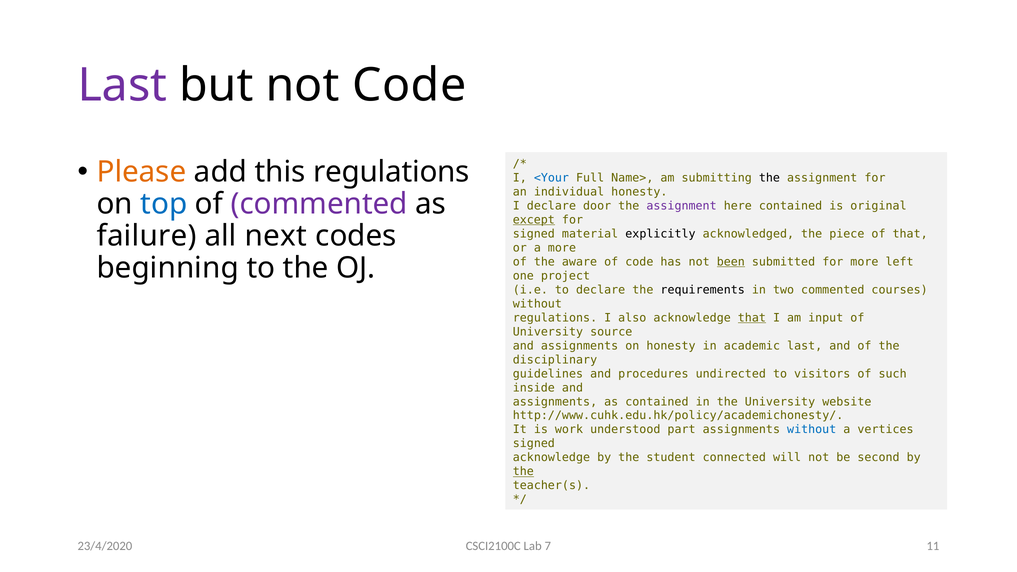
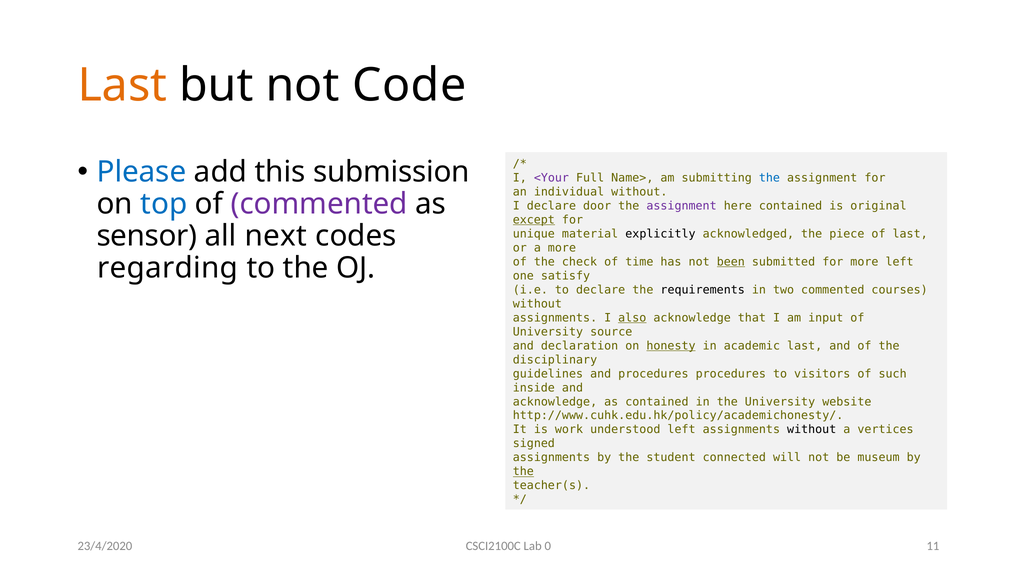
Last at (122, 85) colour: purple -> orange
Please colour: orange -> blue
this regulations: regulations -> submission
<Your colour: blue -> purple
the at (769, 178) colour: black -> blue
individual honesty: honesty -> without
failure: failure -> sensor
signed at (534, 234): signed -> unique
of that: that -> last
aware: aware -> check
of code: code -> time
beginning: beginning -> regarding
project: project -> satisfy
regulations at (555, 318): regulations -> assignments
also underline: none -> present
that at (752, 318) underline: present -> none
assignments at (580, 346): assignments -> declaration
honesty at (671, 346) underline: none -> present
procedures undirected: undirected -> procedures
assignments at (555, 402): assignments -> acknowledge
understood part: part -> left
without at (812, 430) colour: blue -> black
acknowledge at (551, 458): acknowledge -> assignments
second: second -> museum
7: 7 -> 0
